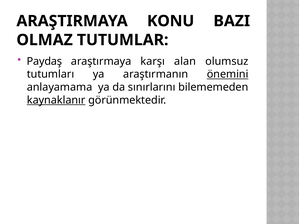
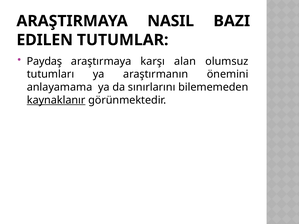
KONU: KONU -> NASIL
OLMAZ: OLMAZ -> EDILEN
önemini underline: present -> none
